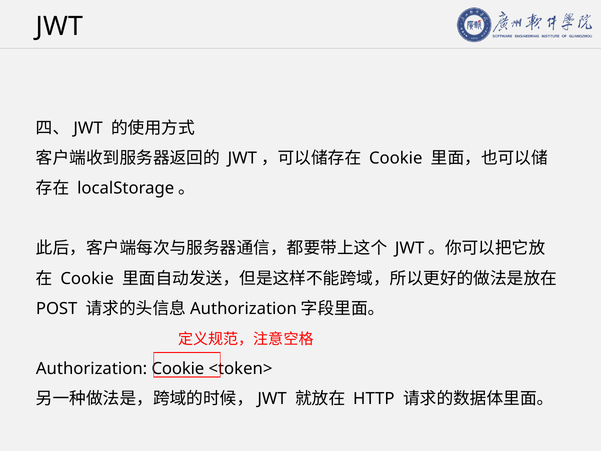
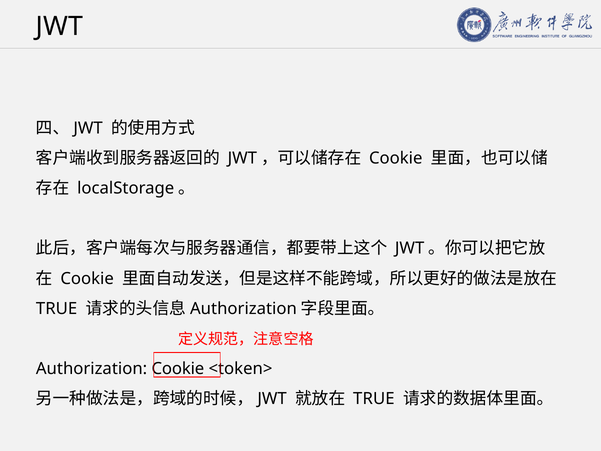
POST at (57, 308): POST -> TRUE
HTTP at (374, 399): HTTP -> TRUE
